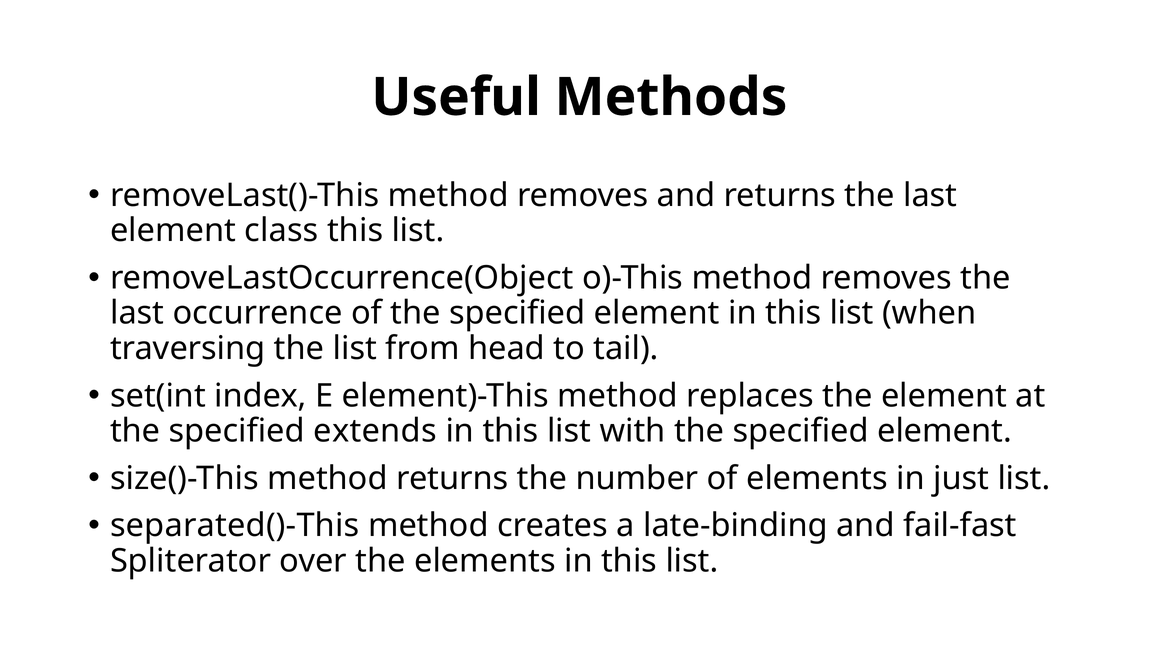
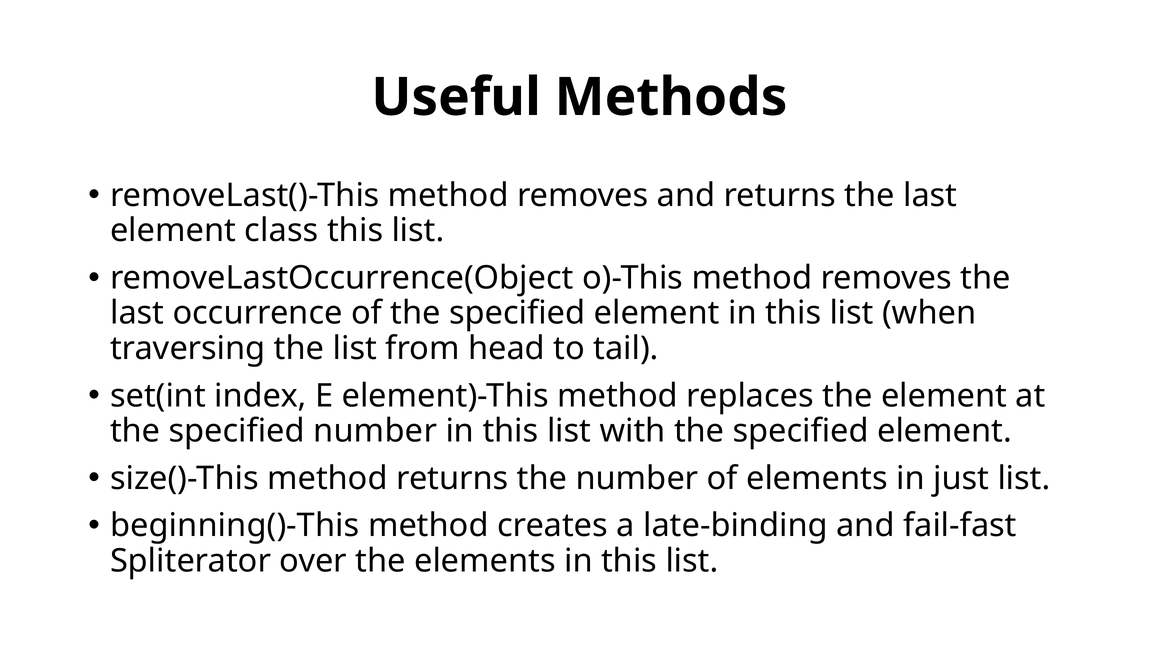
specified extends: extends -> number
separated()-This: separated()-This -> beginning()-This
